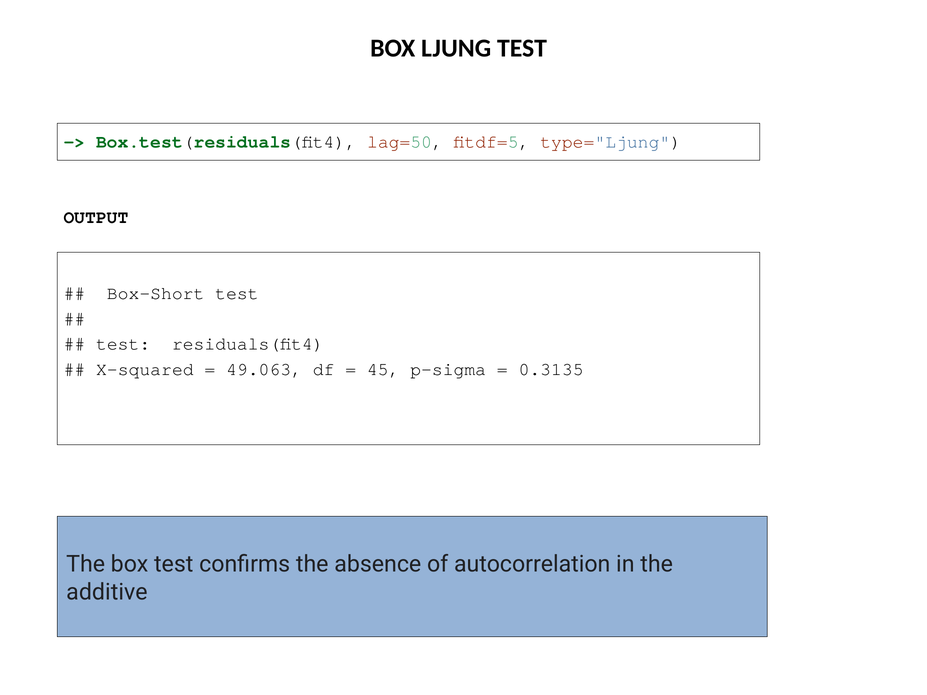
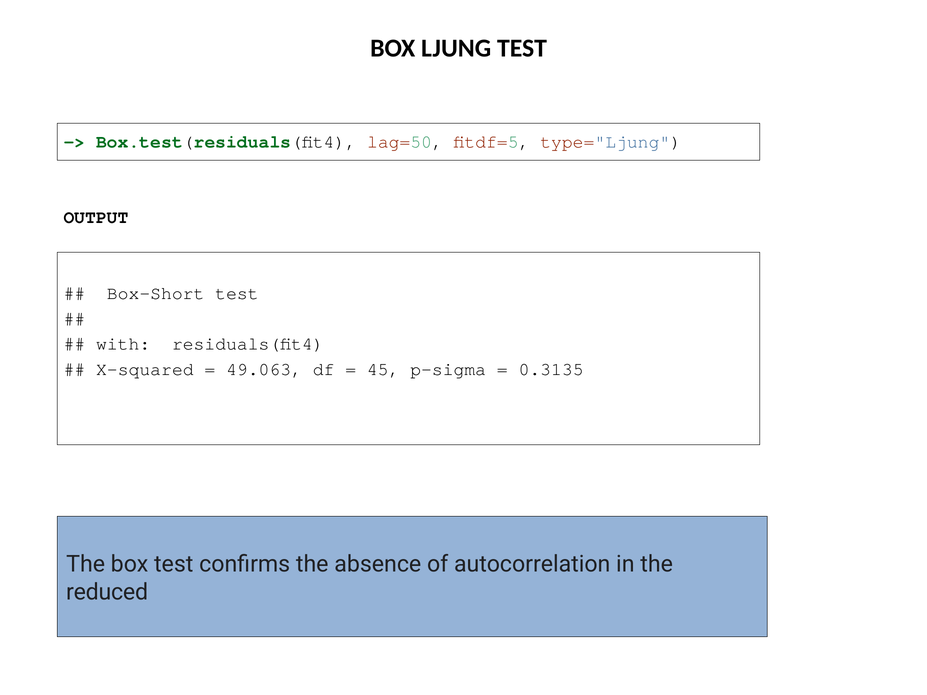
test at (123, 344): test -> with
additive: additive -> reduced
